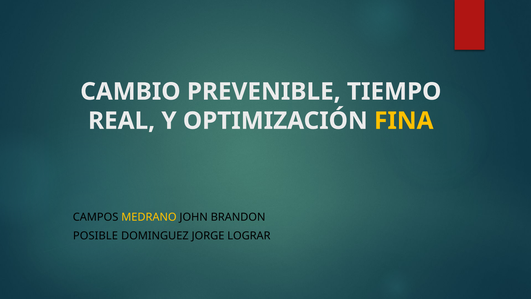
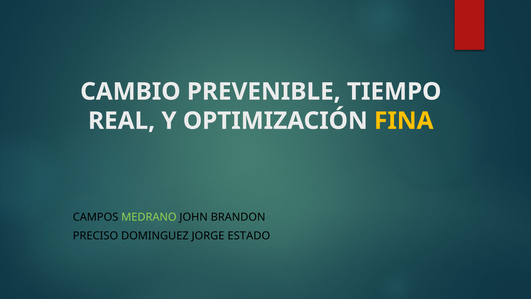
MEDRANO colour: yellow -> light green
POSIBLE: POSIBLE -> PRECISO
LOGRAR: LOGRAR -> ESTADO
